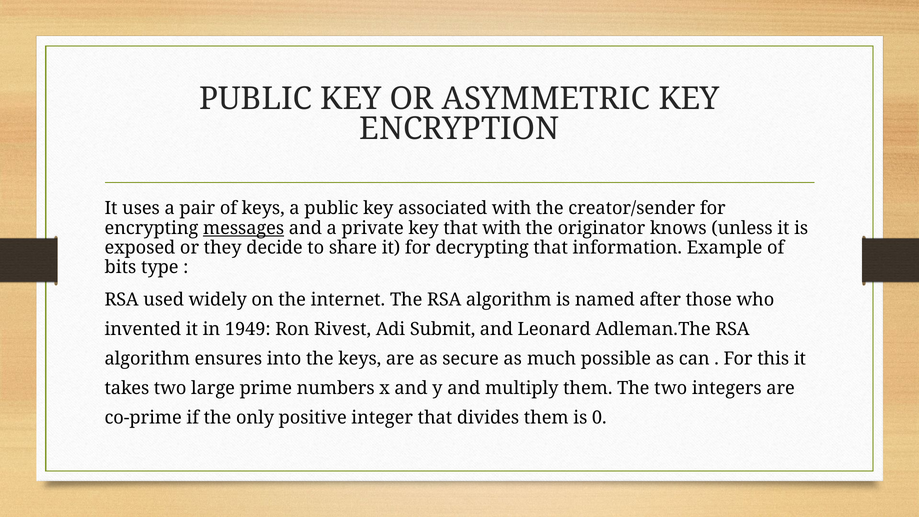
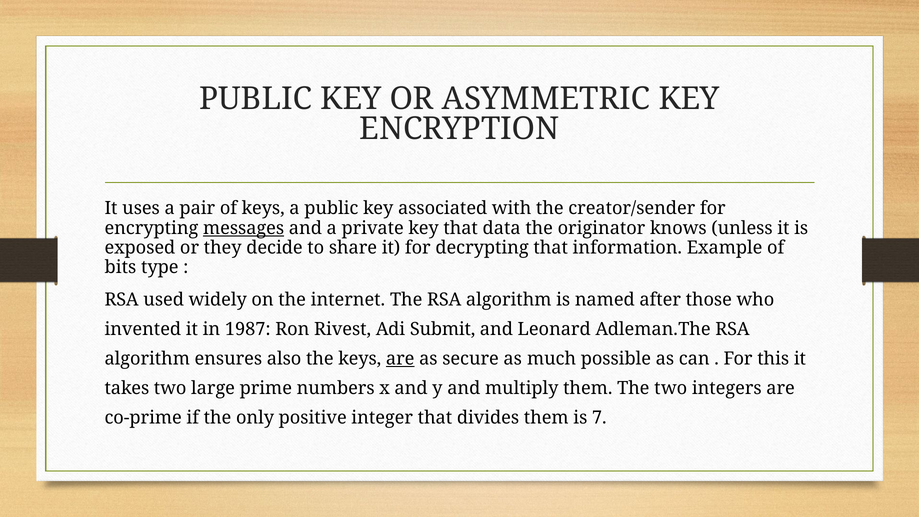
that with: with -> data
1949: 1949 -> 1987
into: into -> also
are at (400, 359) underline: none -> present
0: 0 -> 7
